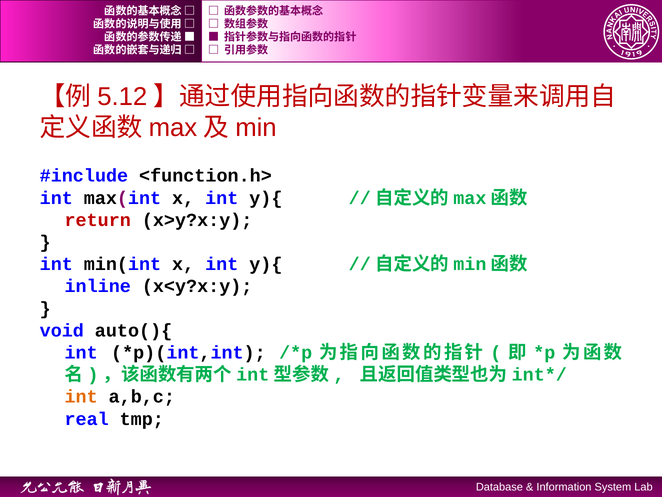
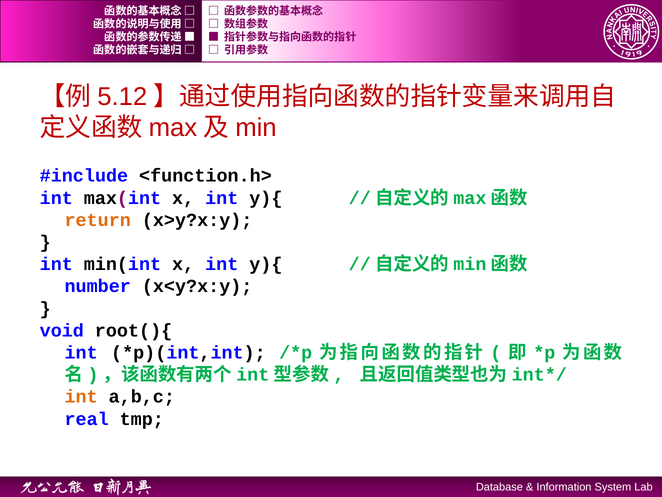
return colour: red -> orange
inline: inline -> number
auto(){: auto(){ -> root(){
